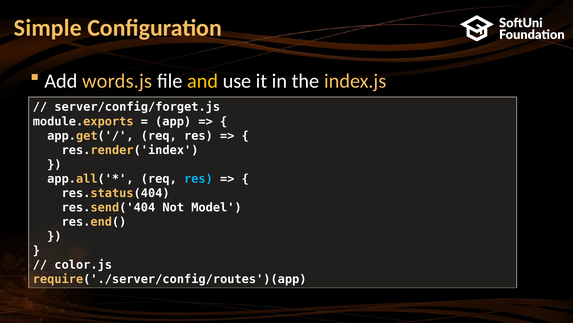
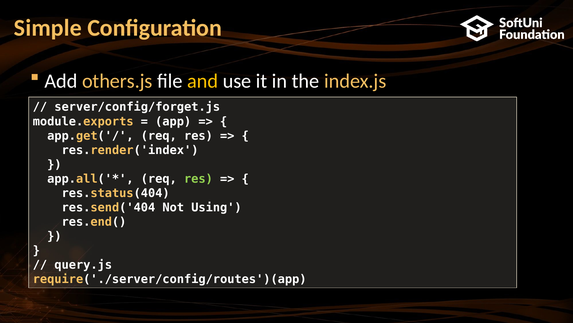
words.js: words.js -> others.js
res at (198, 179) colour: light blue -> light green
Model: Model -> Using
color.js: color.js -> query.js
